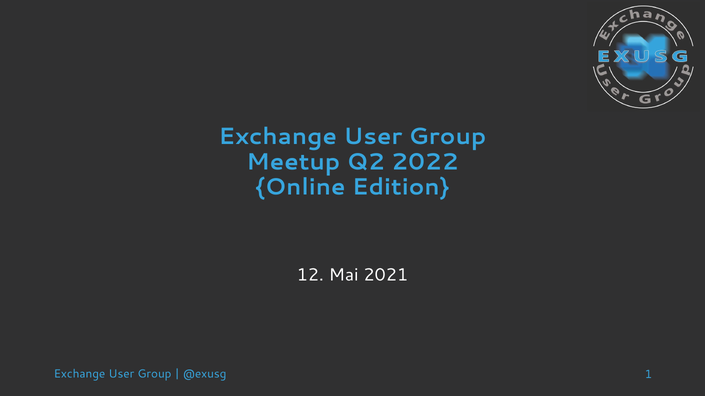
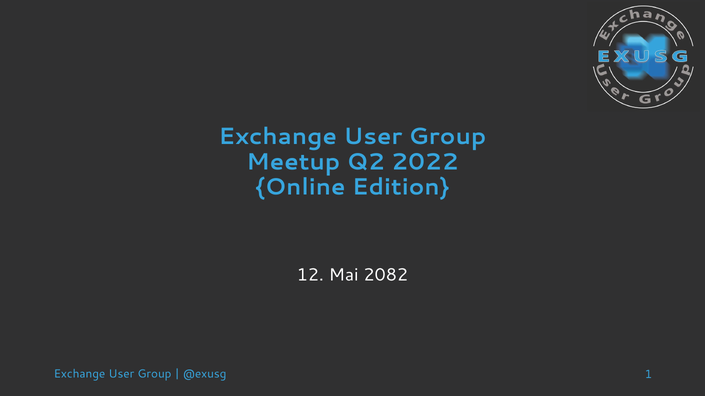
2021: 2021 -> 2082
